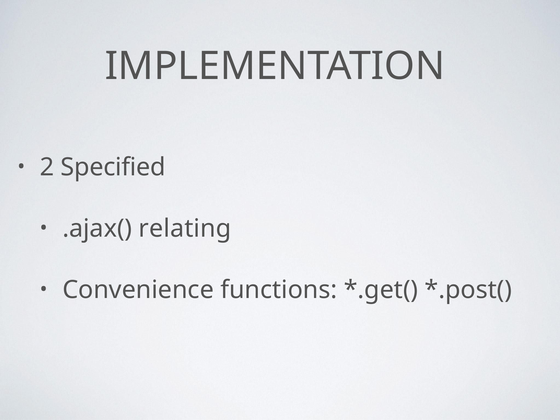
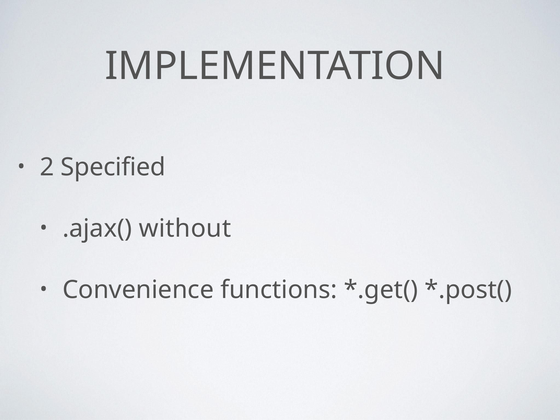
relating: relating -> without
